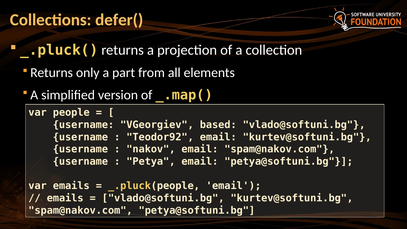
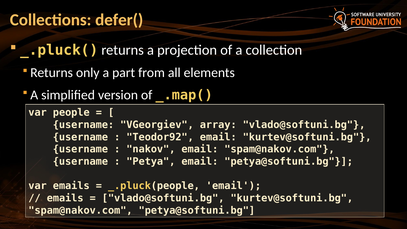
based: based -> array
